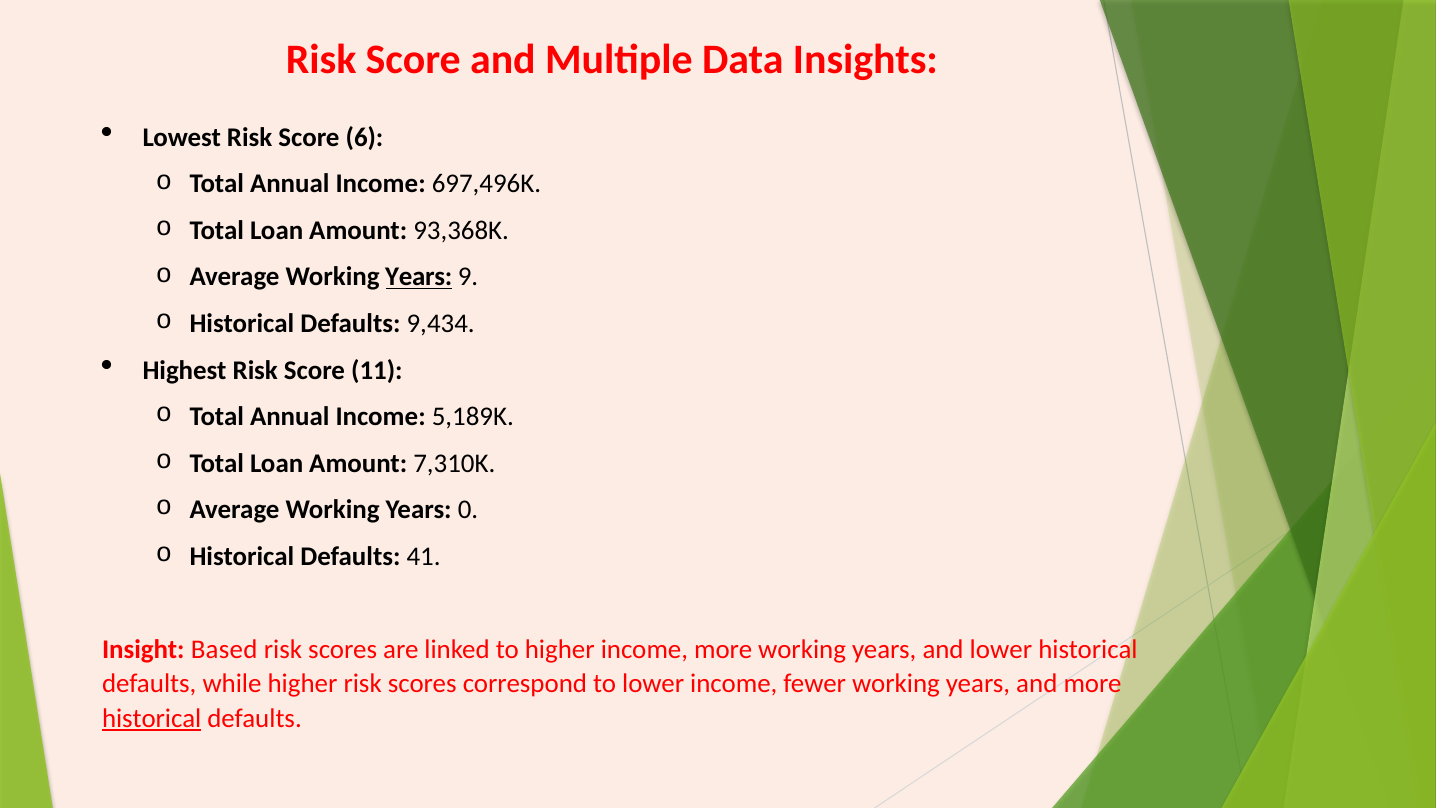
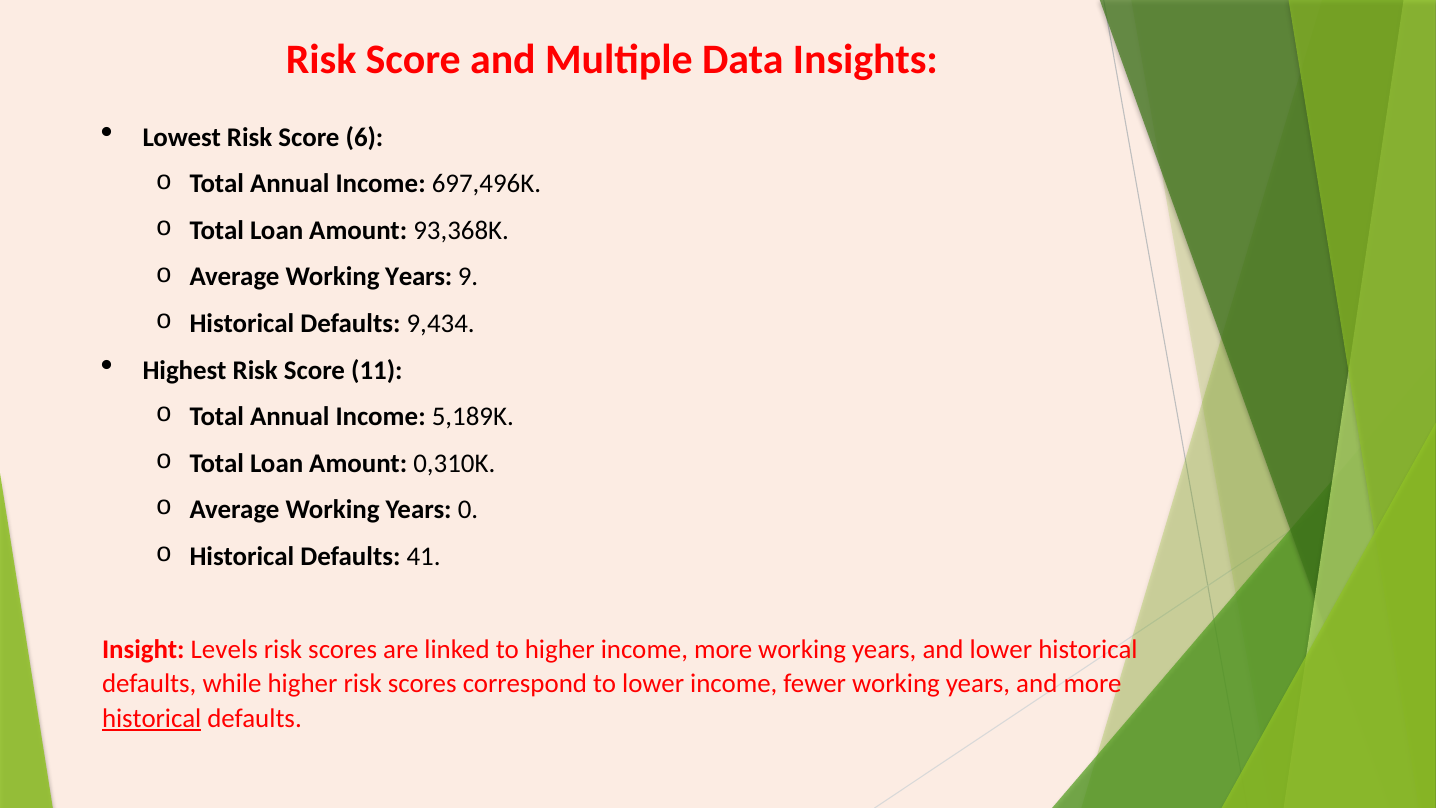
Years at (419, 277) underline: present -> none
7,310K: 7,310K -> 0,310K
Based: Based -> Levels
